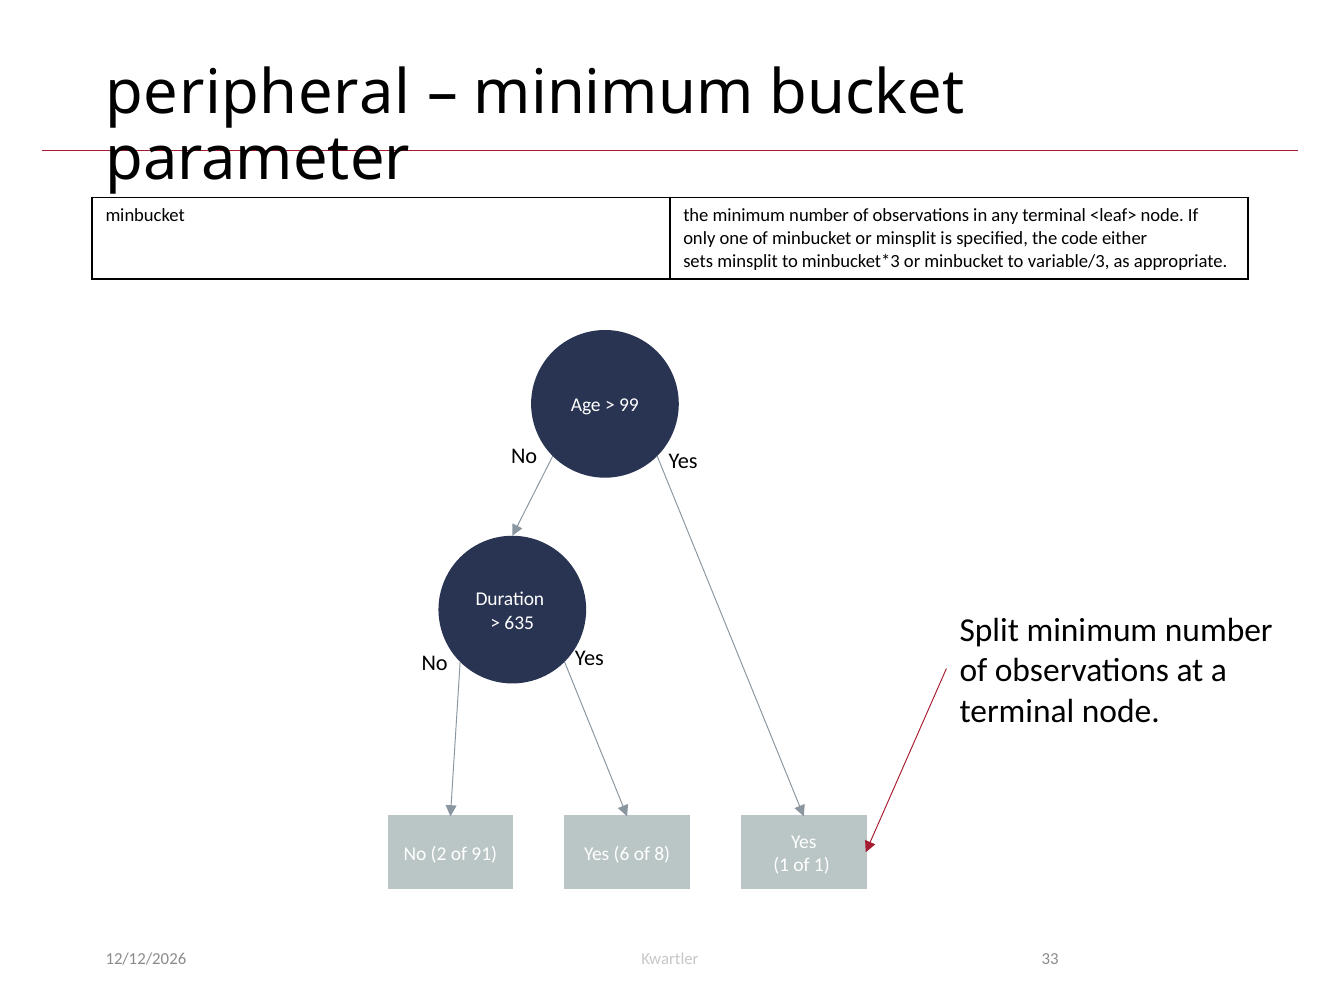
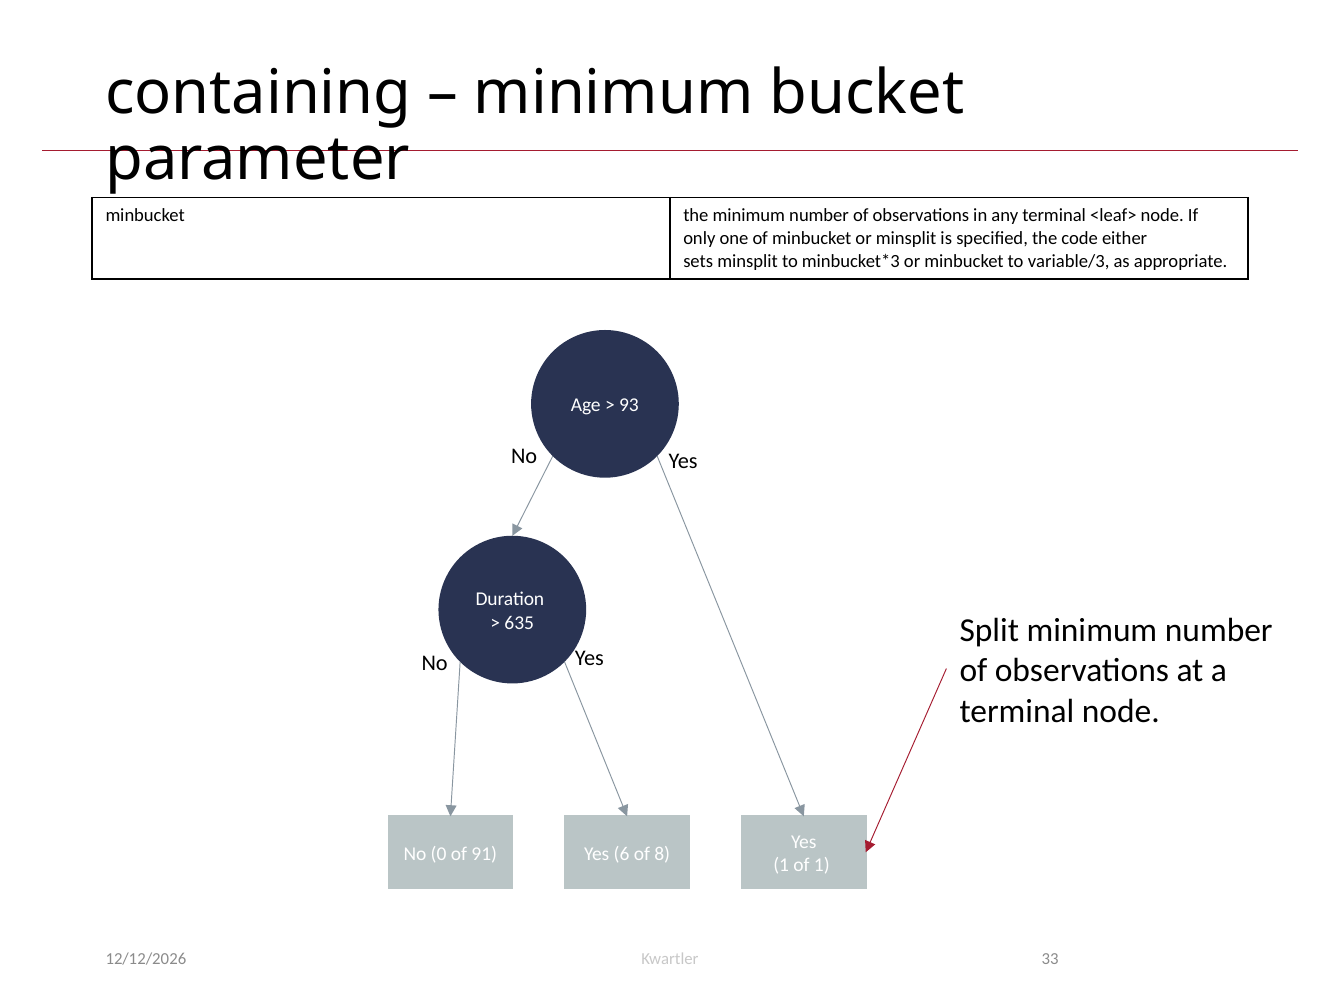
peripheral: peripheral -> containing
99: 99 -> 93
2: 2 -> 0
